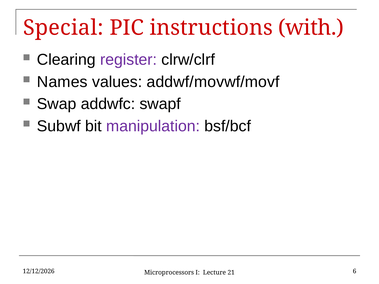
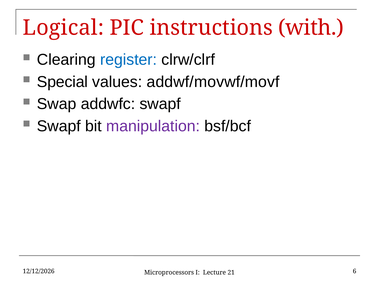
Special: Special -> Logical
register colour: purple -> blue
Names: Names -> Special
Subwf at (59, 126): Subwf -> Swapf
